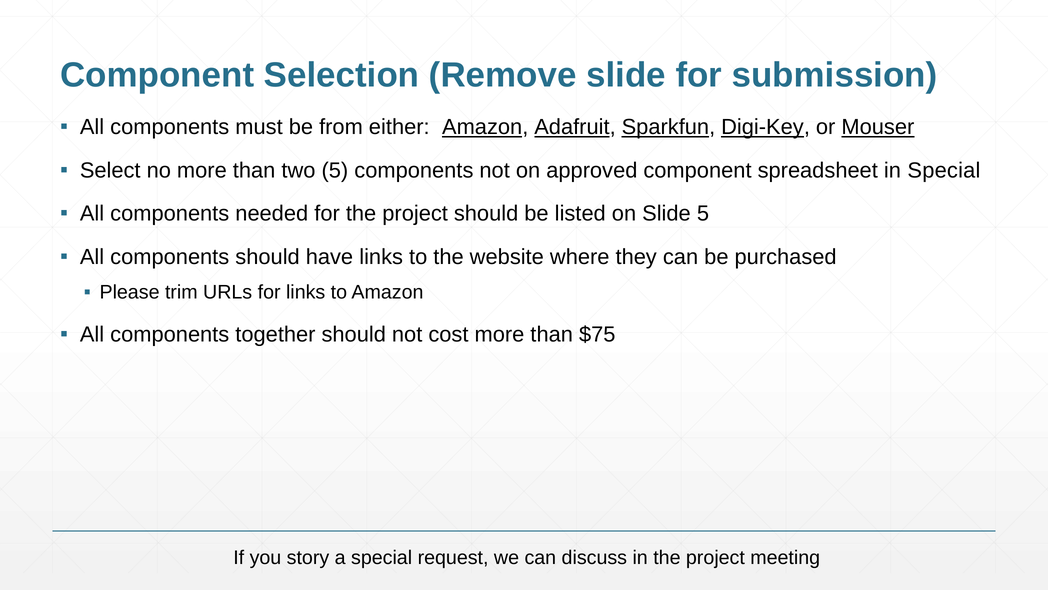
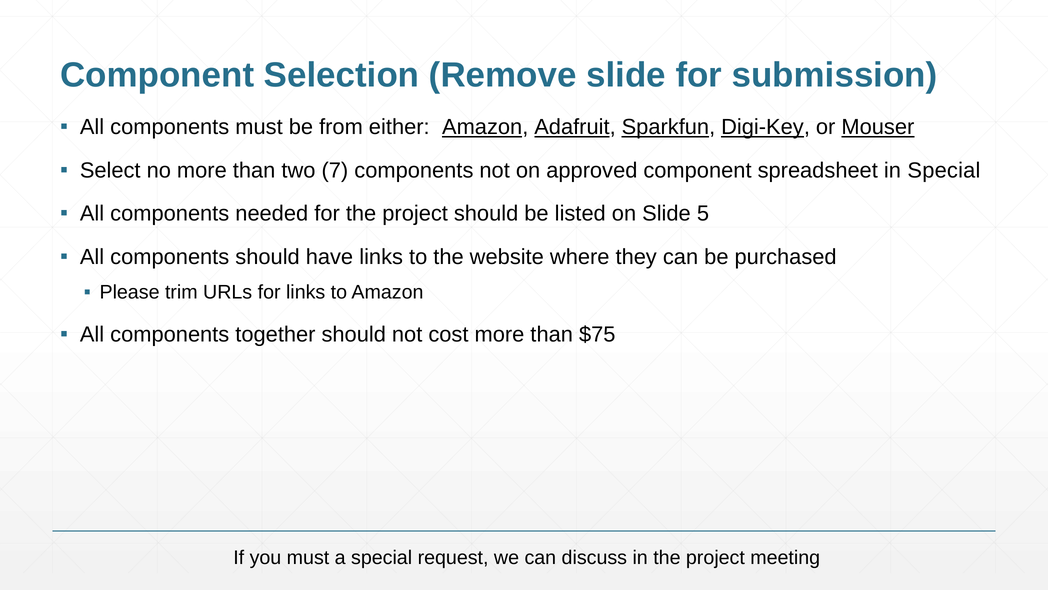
two 5: 5 -> 7
you story: story -> must
